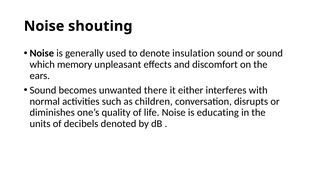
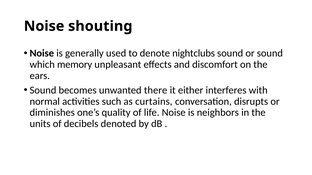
insulation: insulation -> nightclubs
children: children -> curtains
educating: educating -> neighbors
